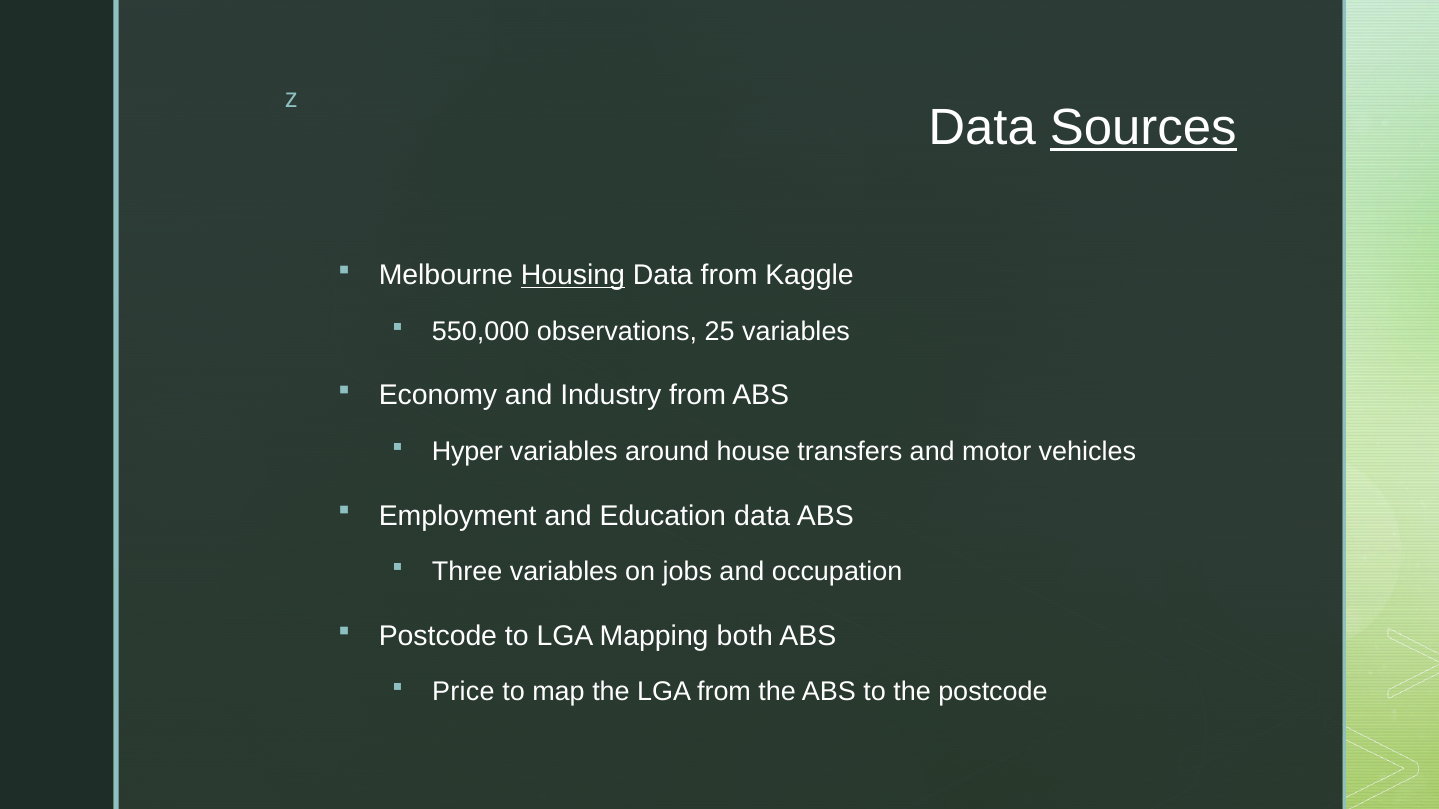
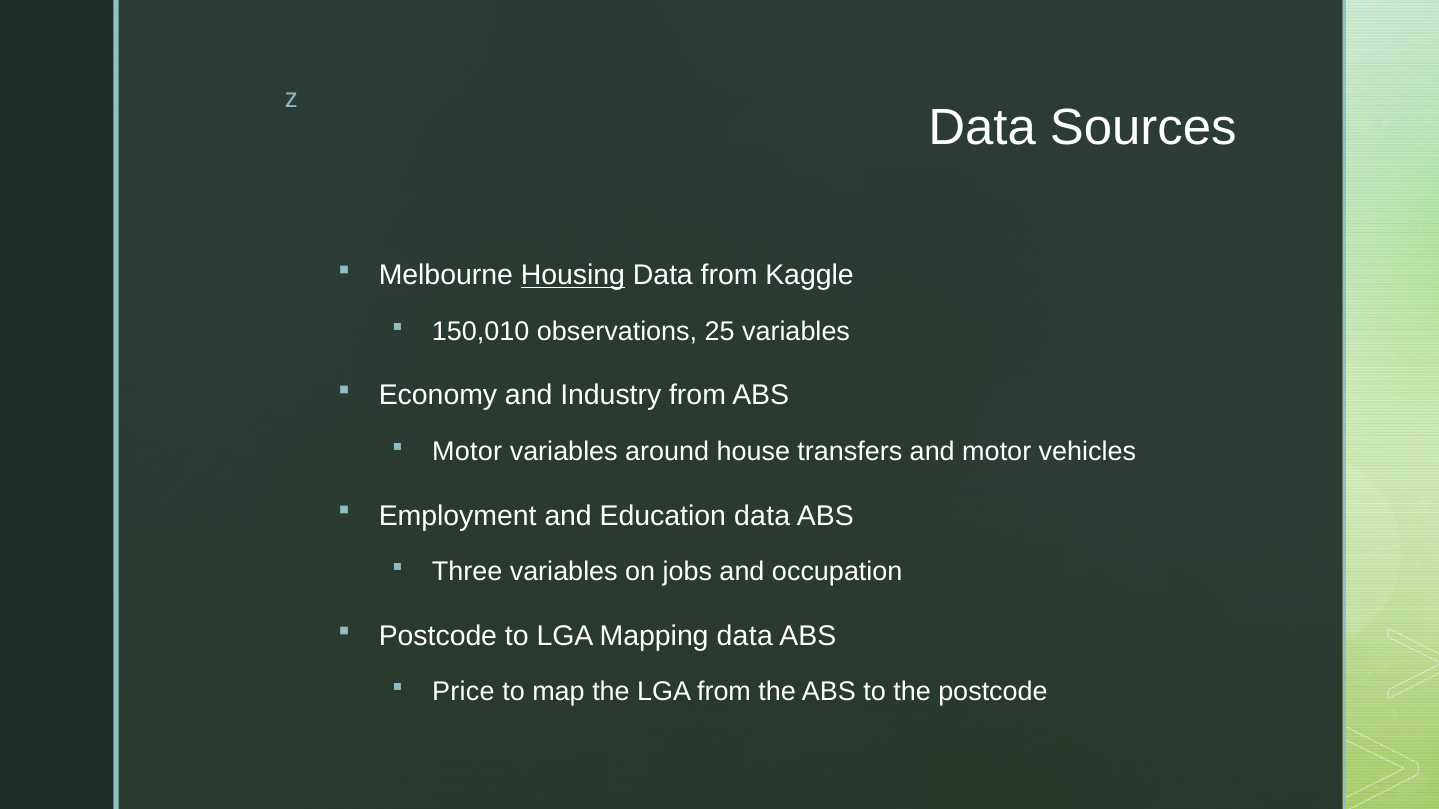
Sources underline: present -> none
550,000: 550,000 -> 150,010
Hyper at (467, 452): Hyper -> Motor
Mapping both: both -> data
